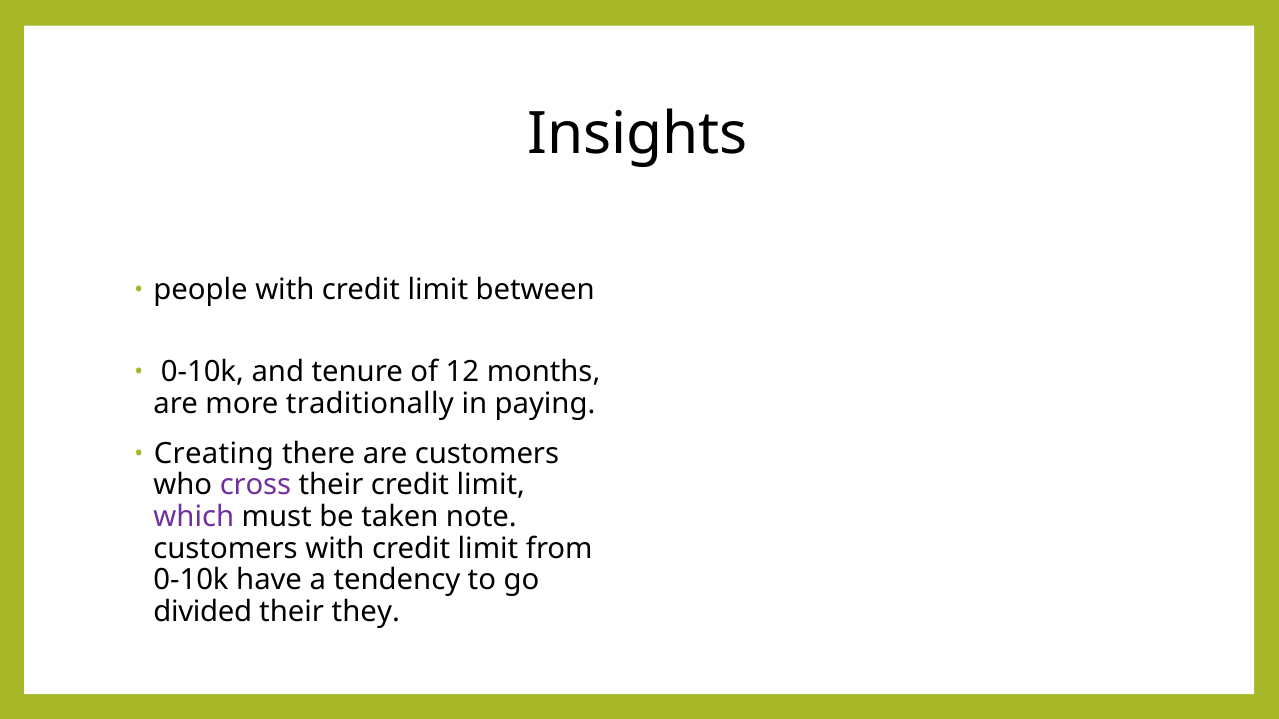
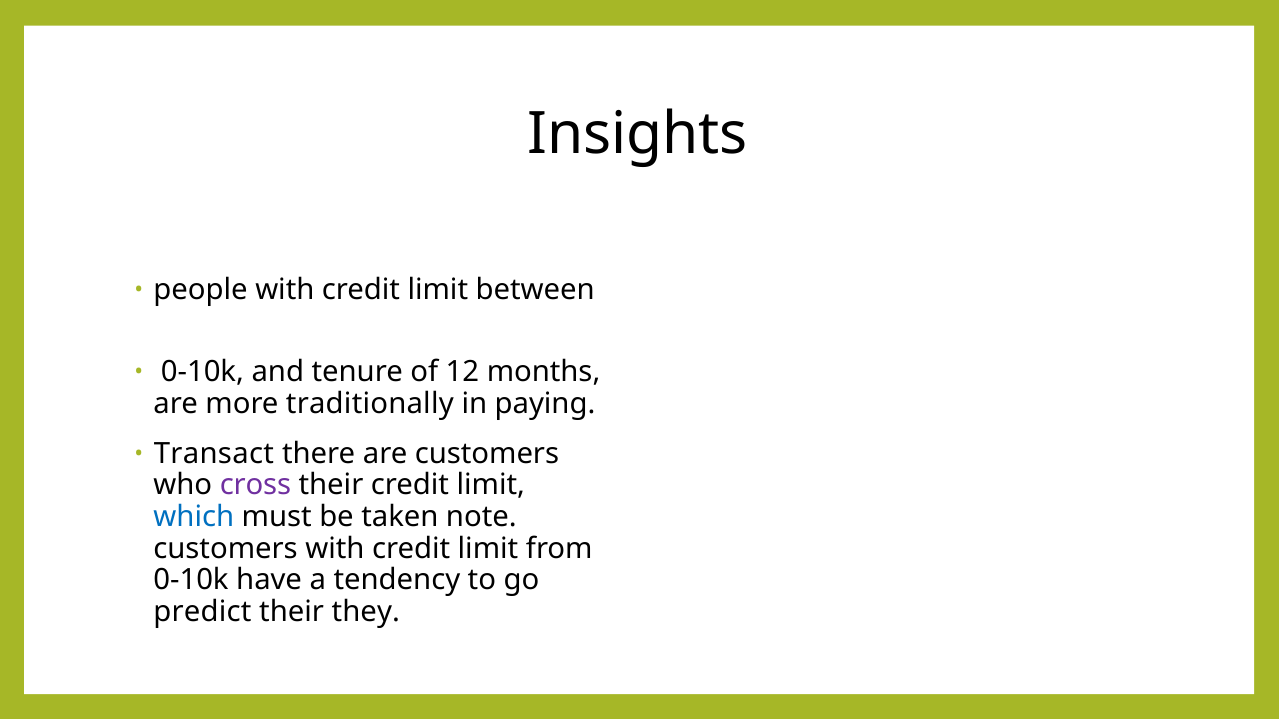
Creating: Creating -> Transact
which colour: purple -> blue
divided: divided -> predict
